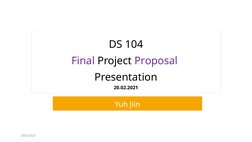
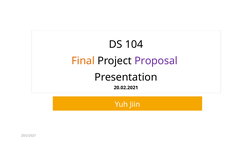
Final colour: purple -> orange
